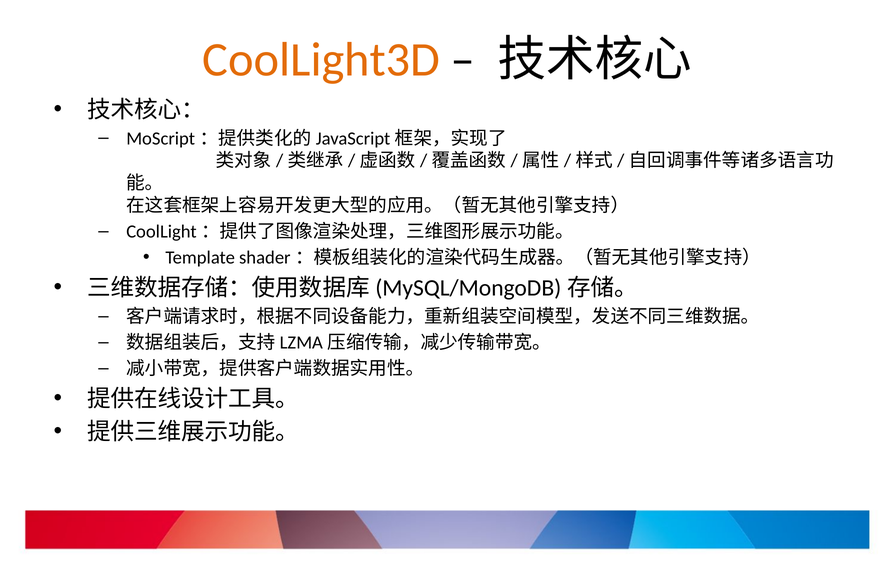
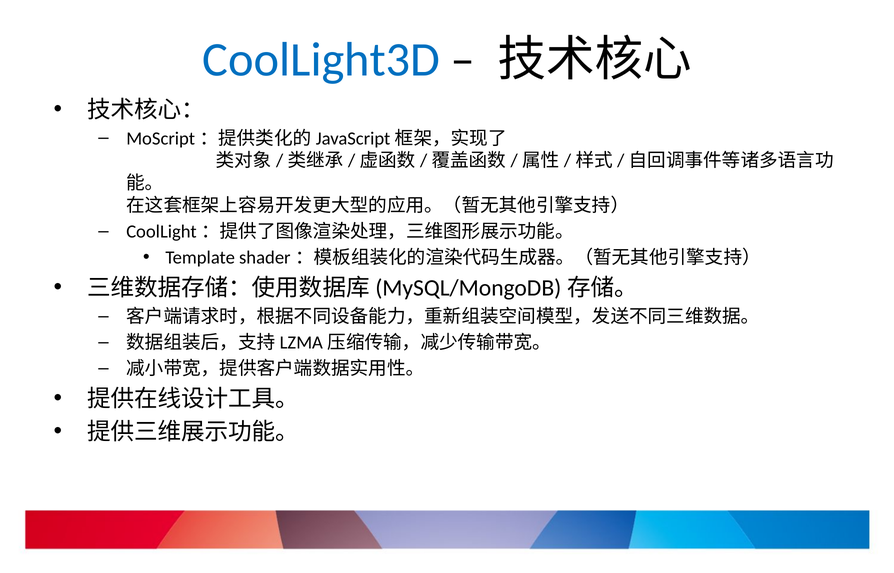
CoolLight3D colour: orange -> blue
